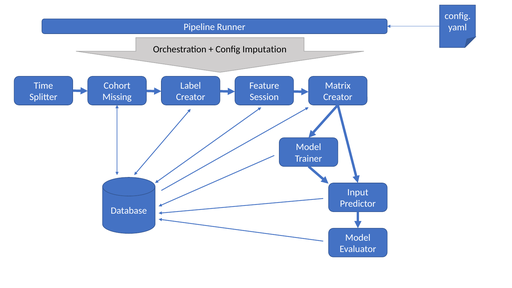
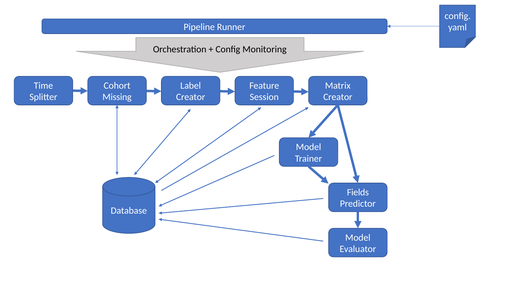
Imputation: Imputation -> Monitoring
Input: Input -> Fields
